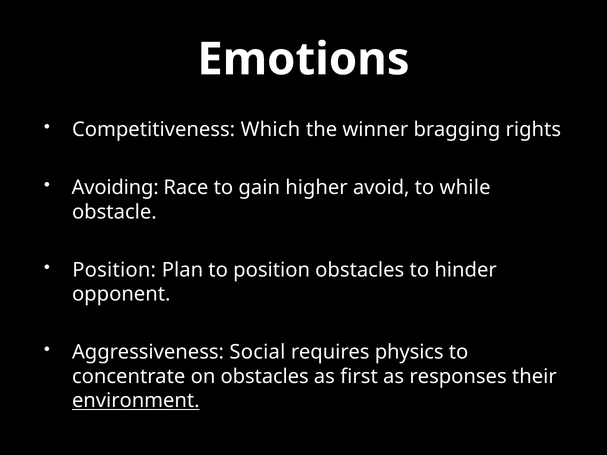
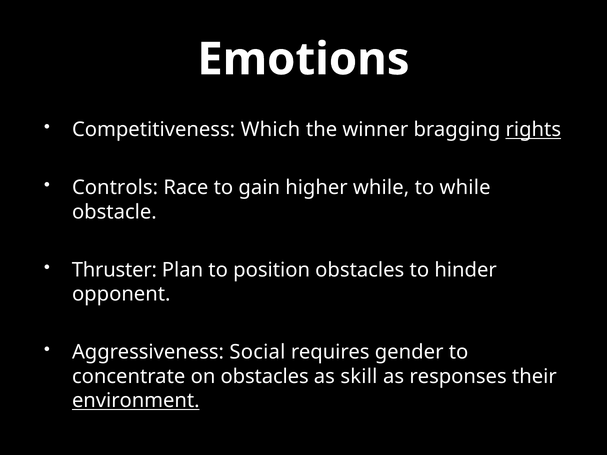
rights underline: none -> present
Avoiding: Avoiding -> Controls
higher avoid: avoid -> while
Position at (114, 270): Position -> Thruster
physics: physics -> gender
first: first -> skill
